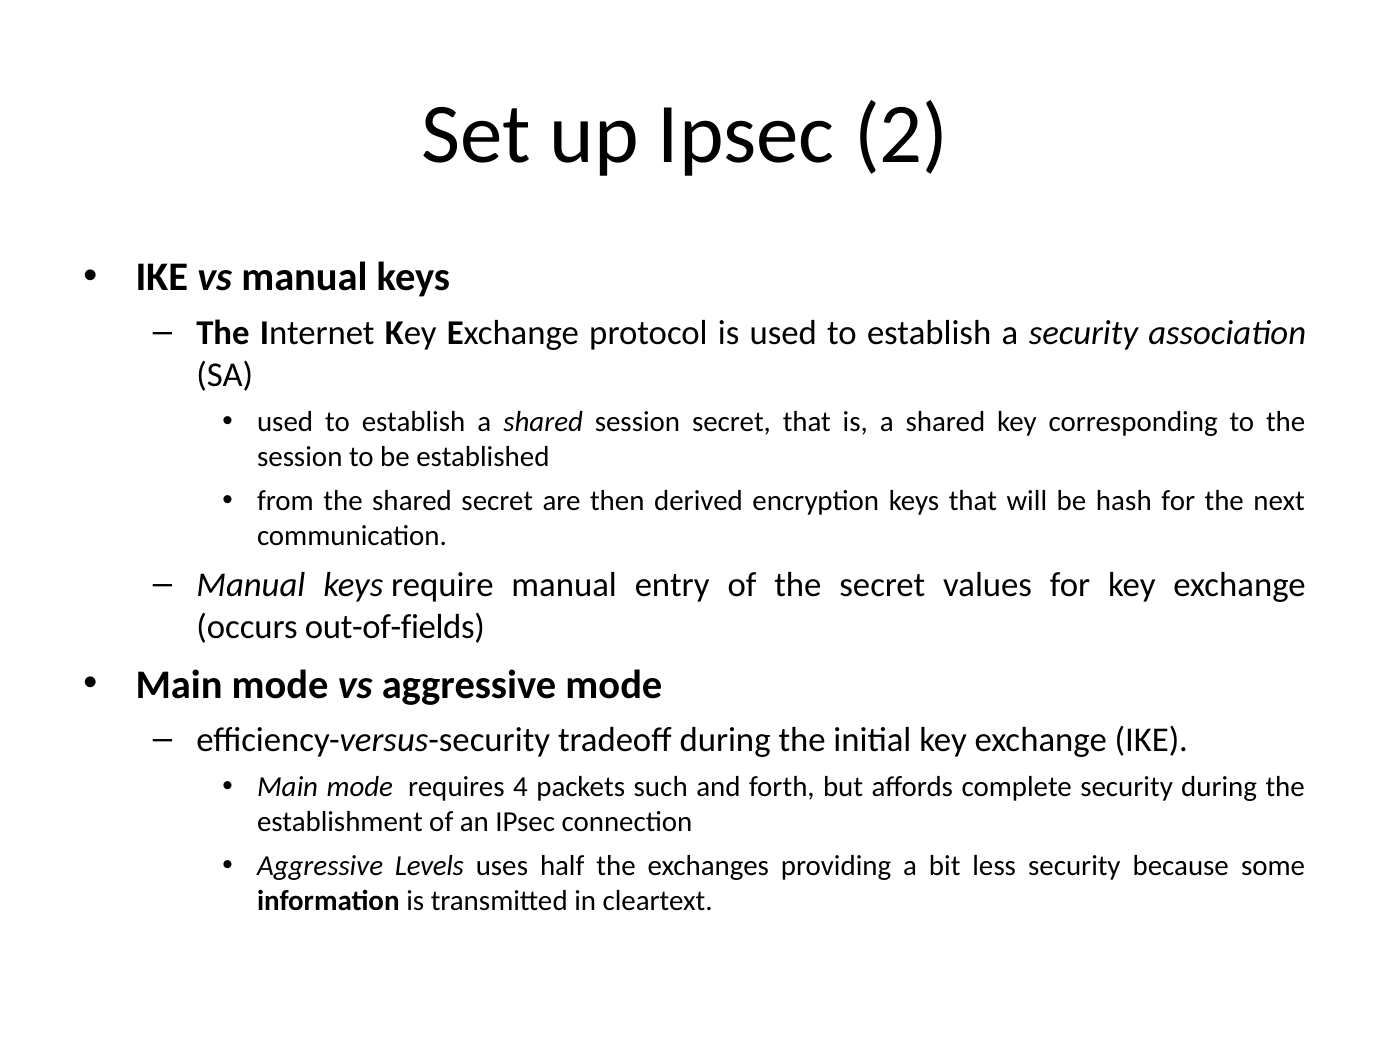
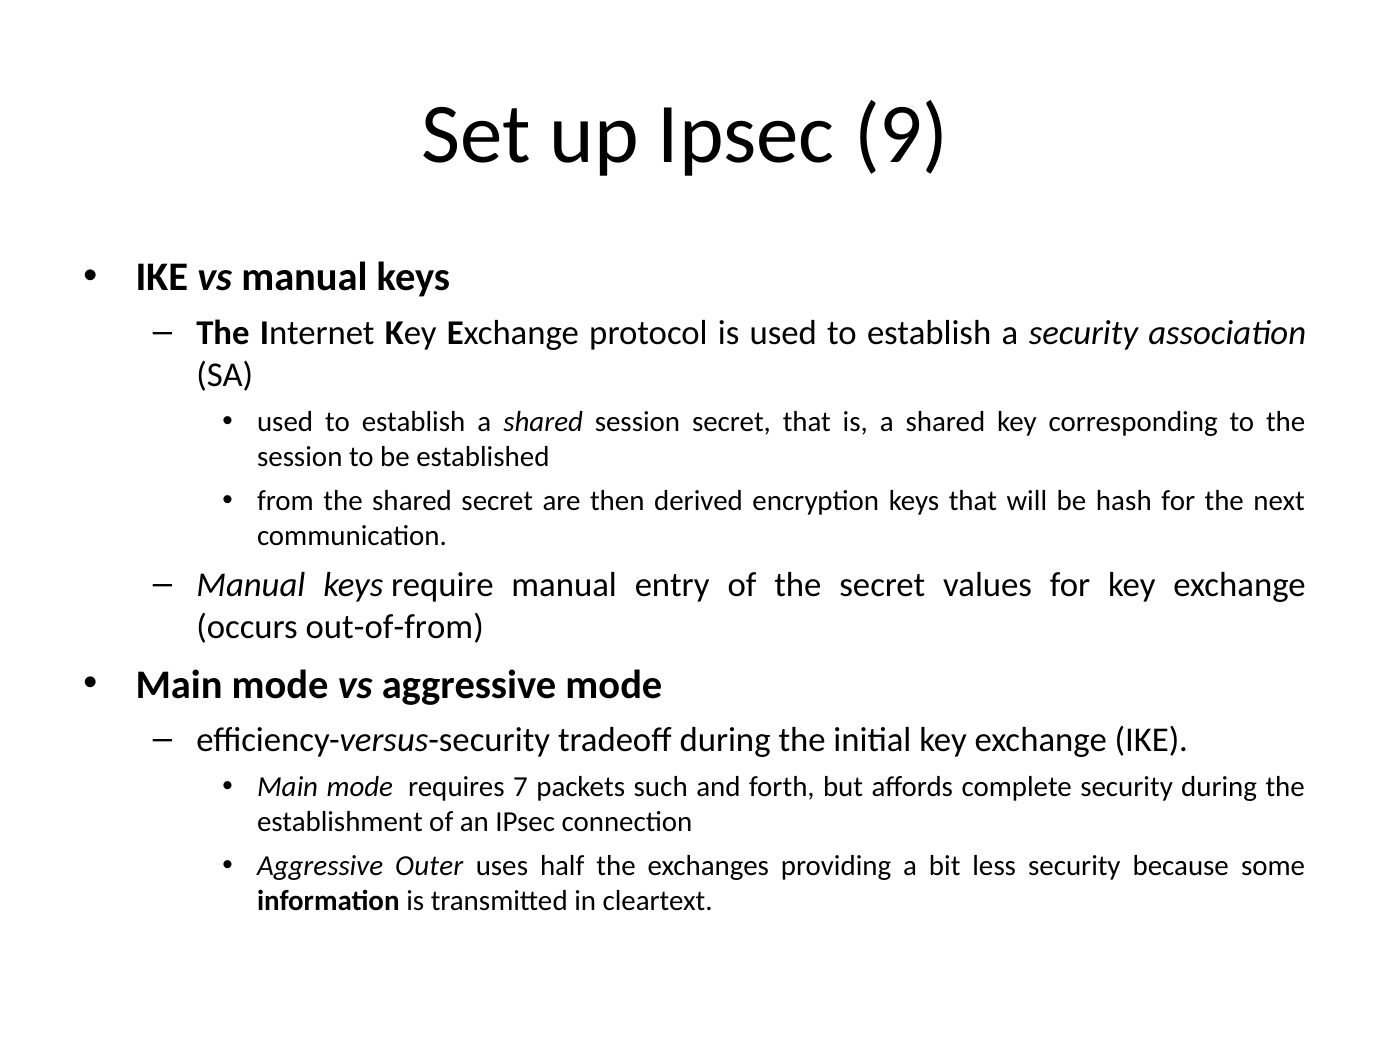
2: 2 -> 9
out-of-fields: out-of-fields -> out-of-from
4: 4 -> 7
Levels: Levels -> Outer
